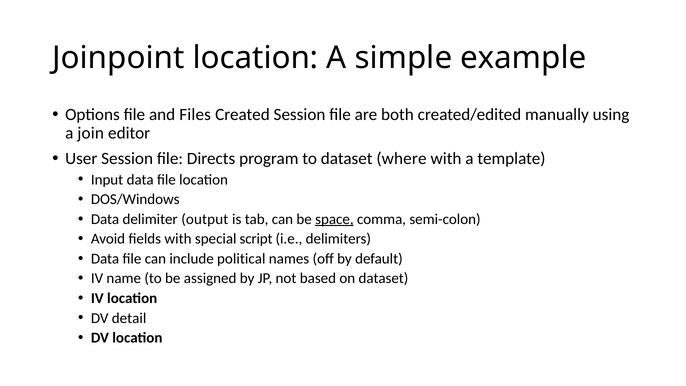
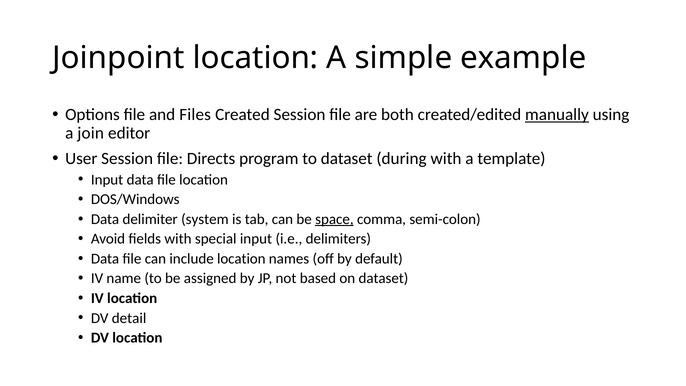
manually underline: none -> present
where: where -> during
output: output -> system
special script: script -> input
include political: political -> location
